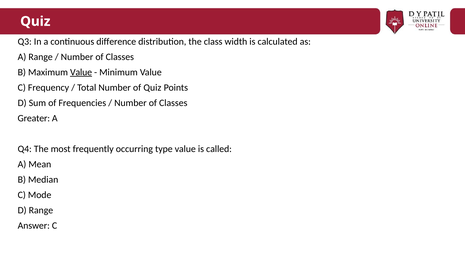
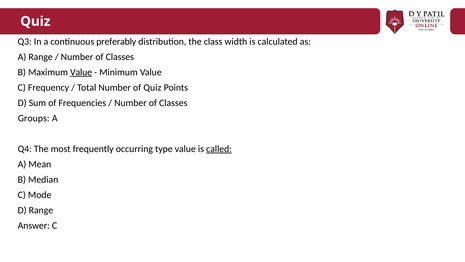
difference: difference -> preferably
Greater: Greater -> Groups
called underline: none -> present
